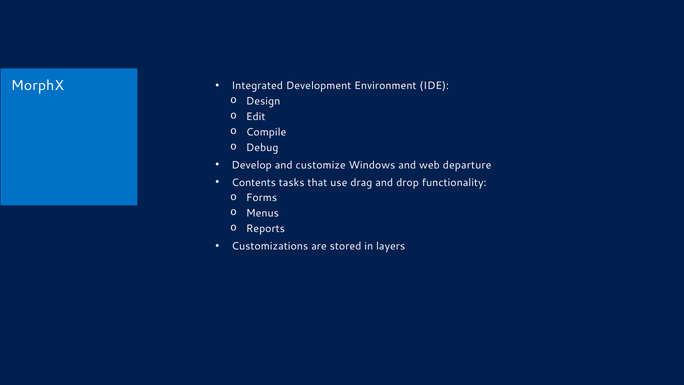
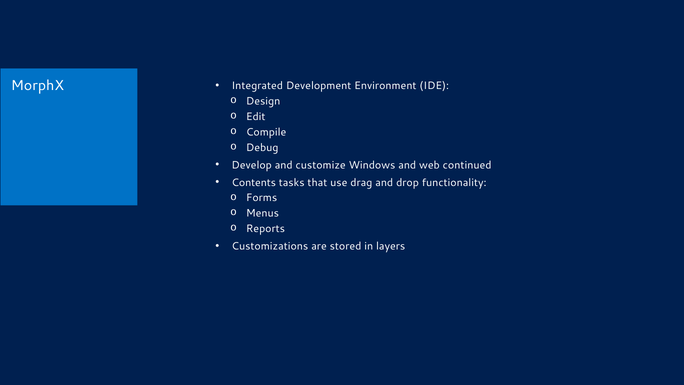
departure: departure -> continued
